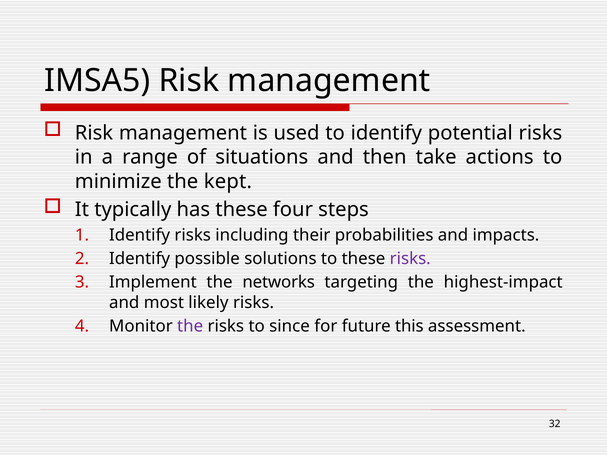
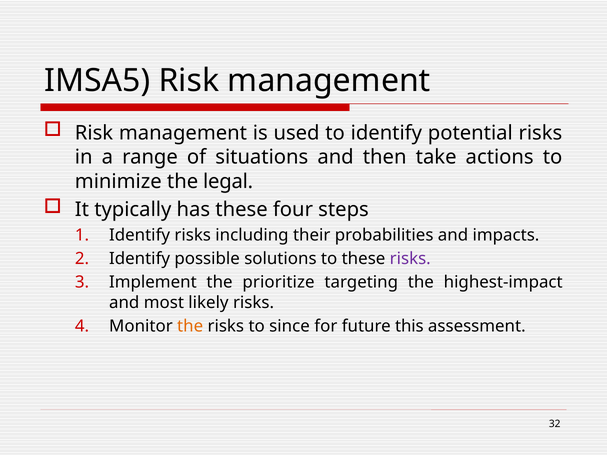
kept: kept -> legal
networks: networks -> prioritize
the at (190, 326) colour: purple -> orange
